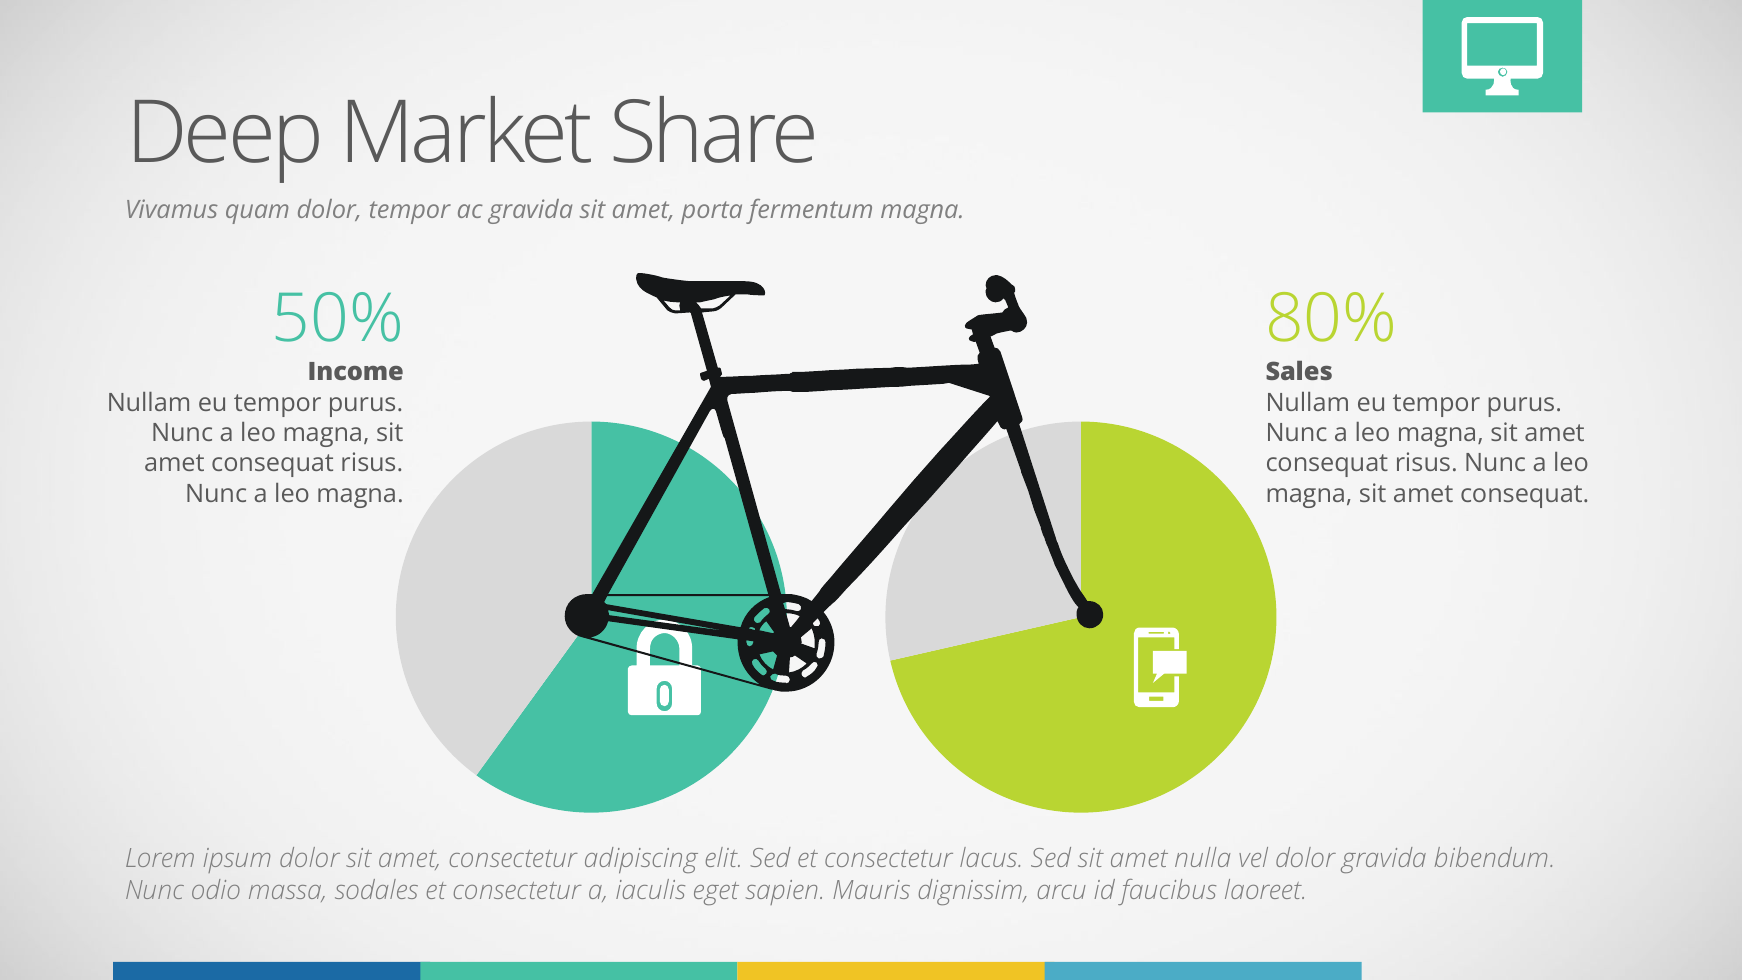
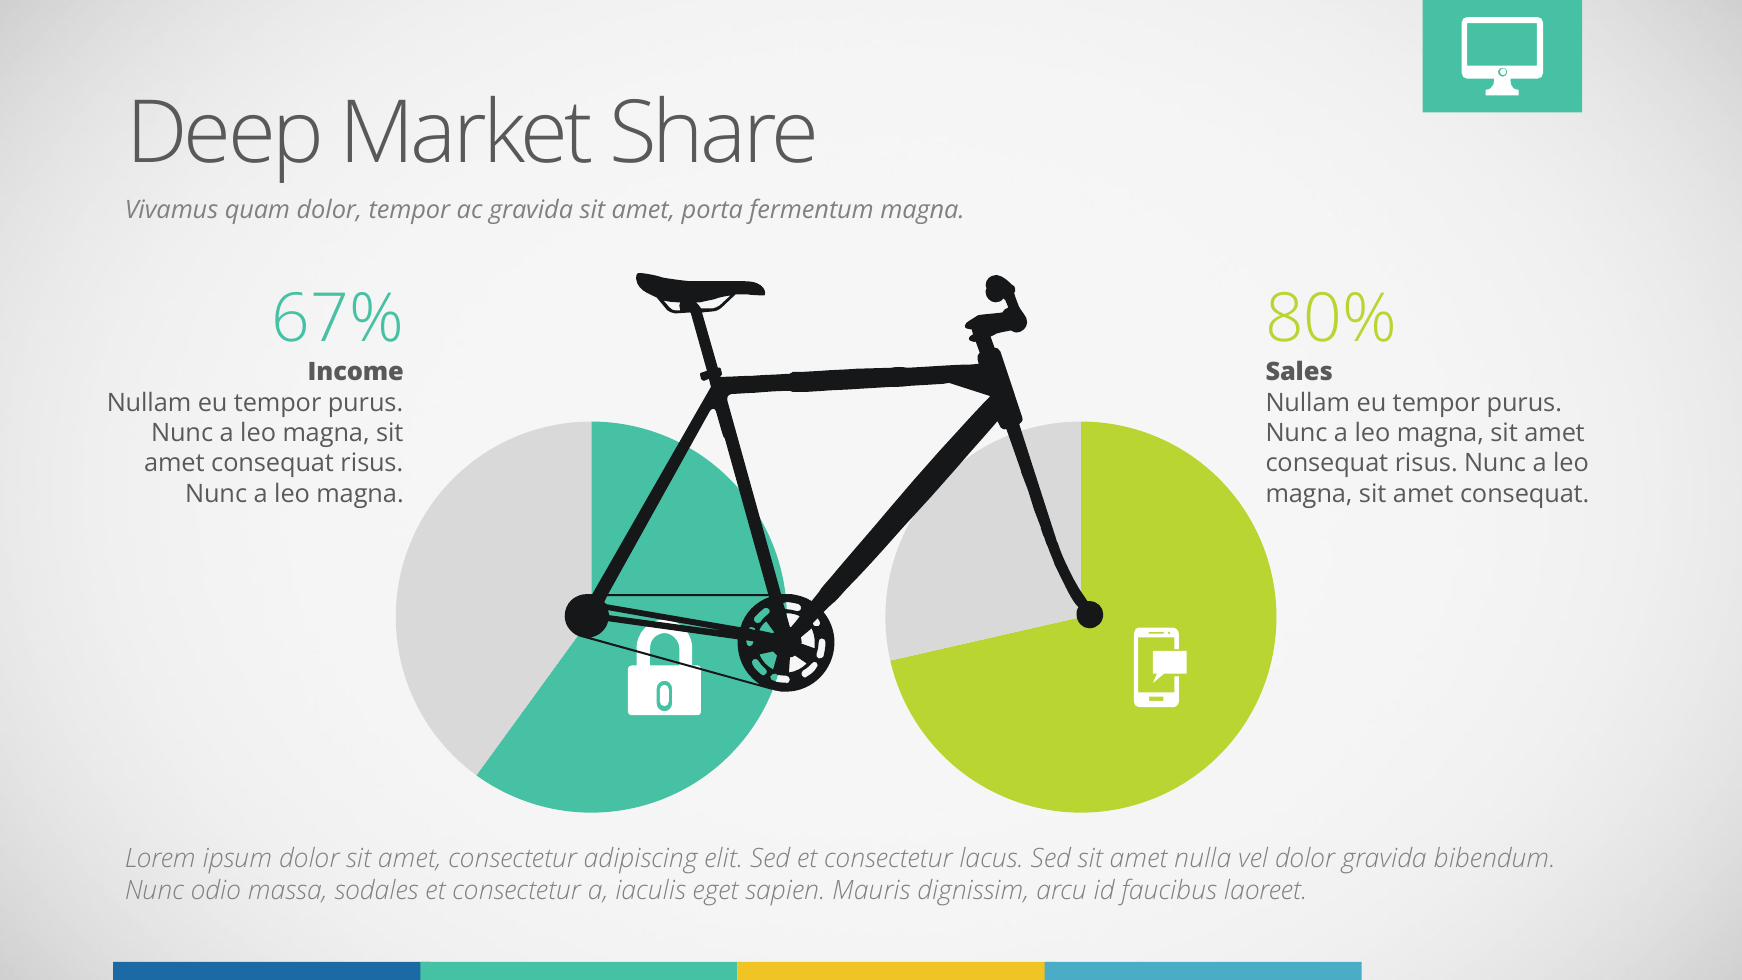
50%: 50% -> 67%
